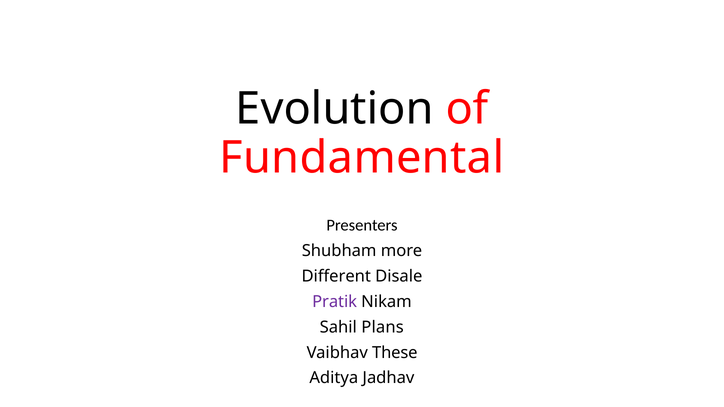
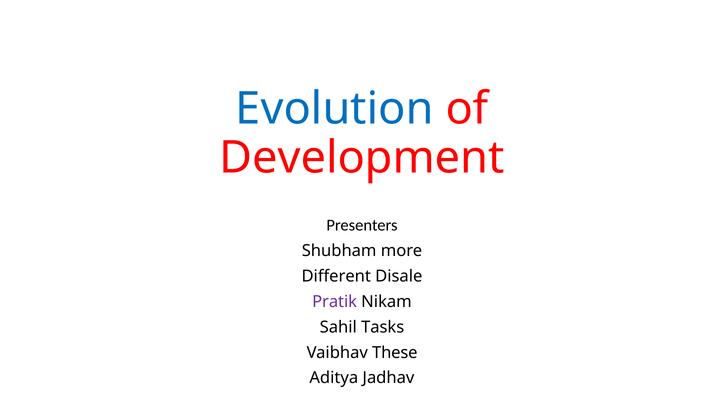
Evolution colour: black -> blue
Fundamental: Fundamental -> Development
Plans: Plans -> Tasks
